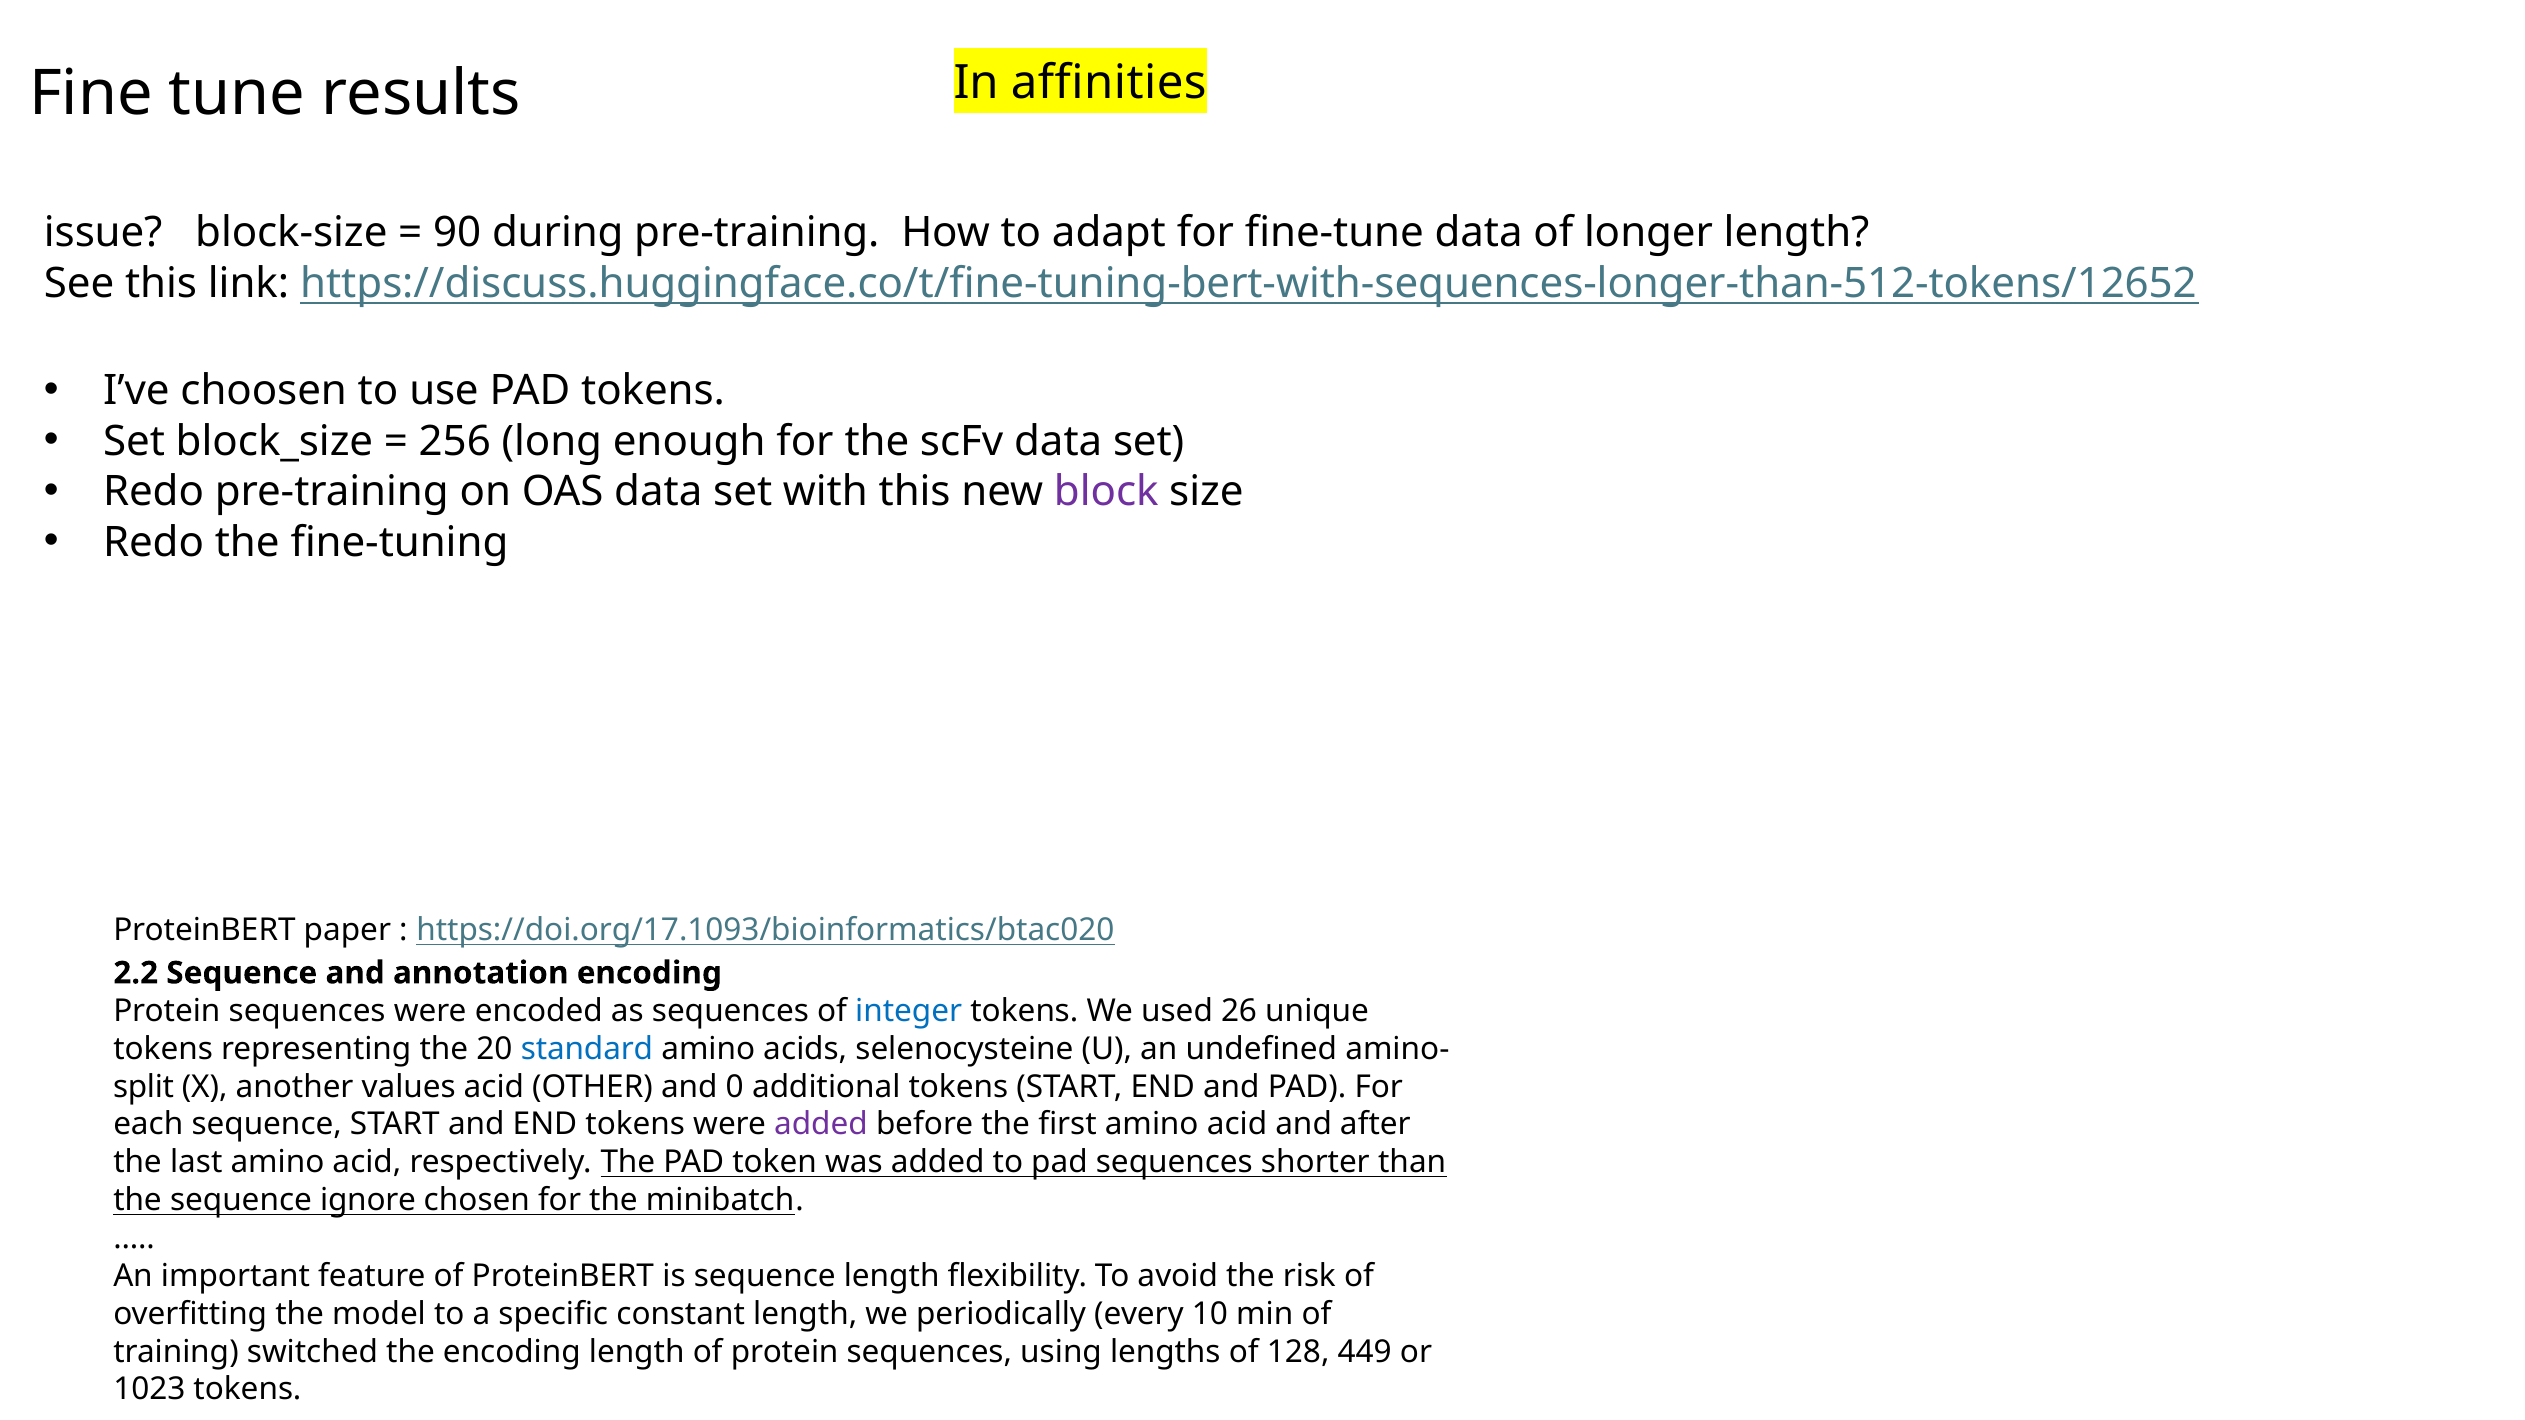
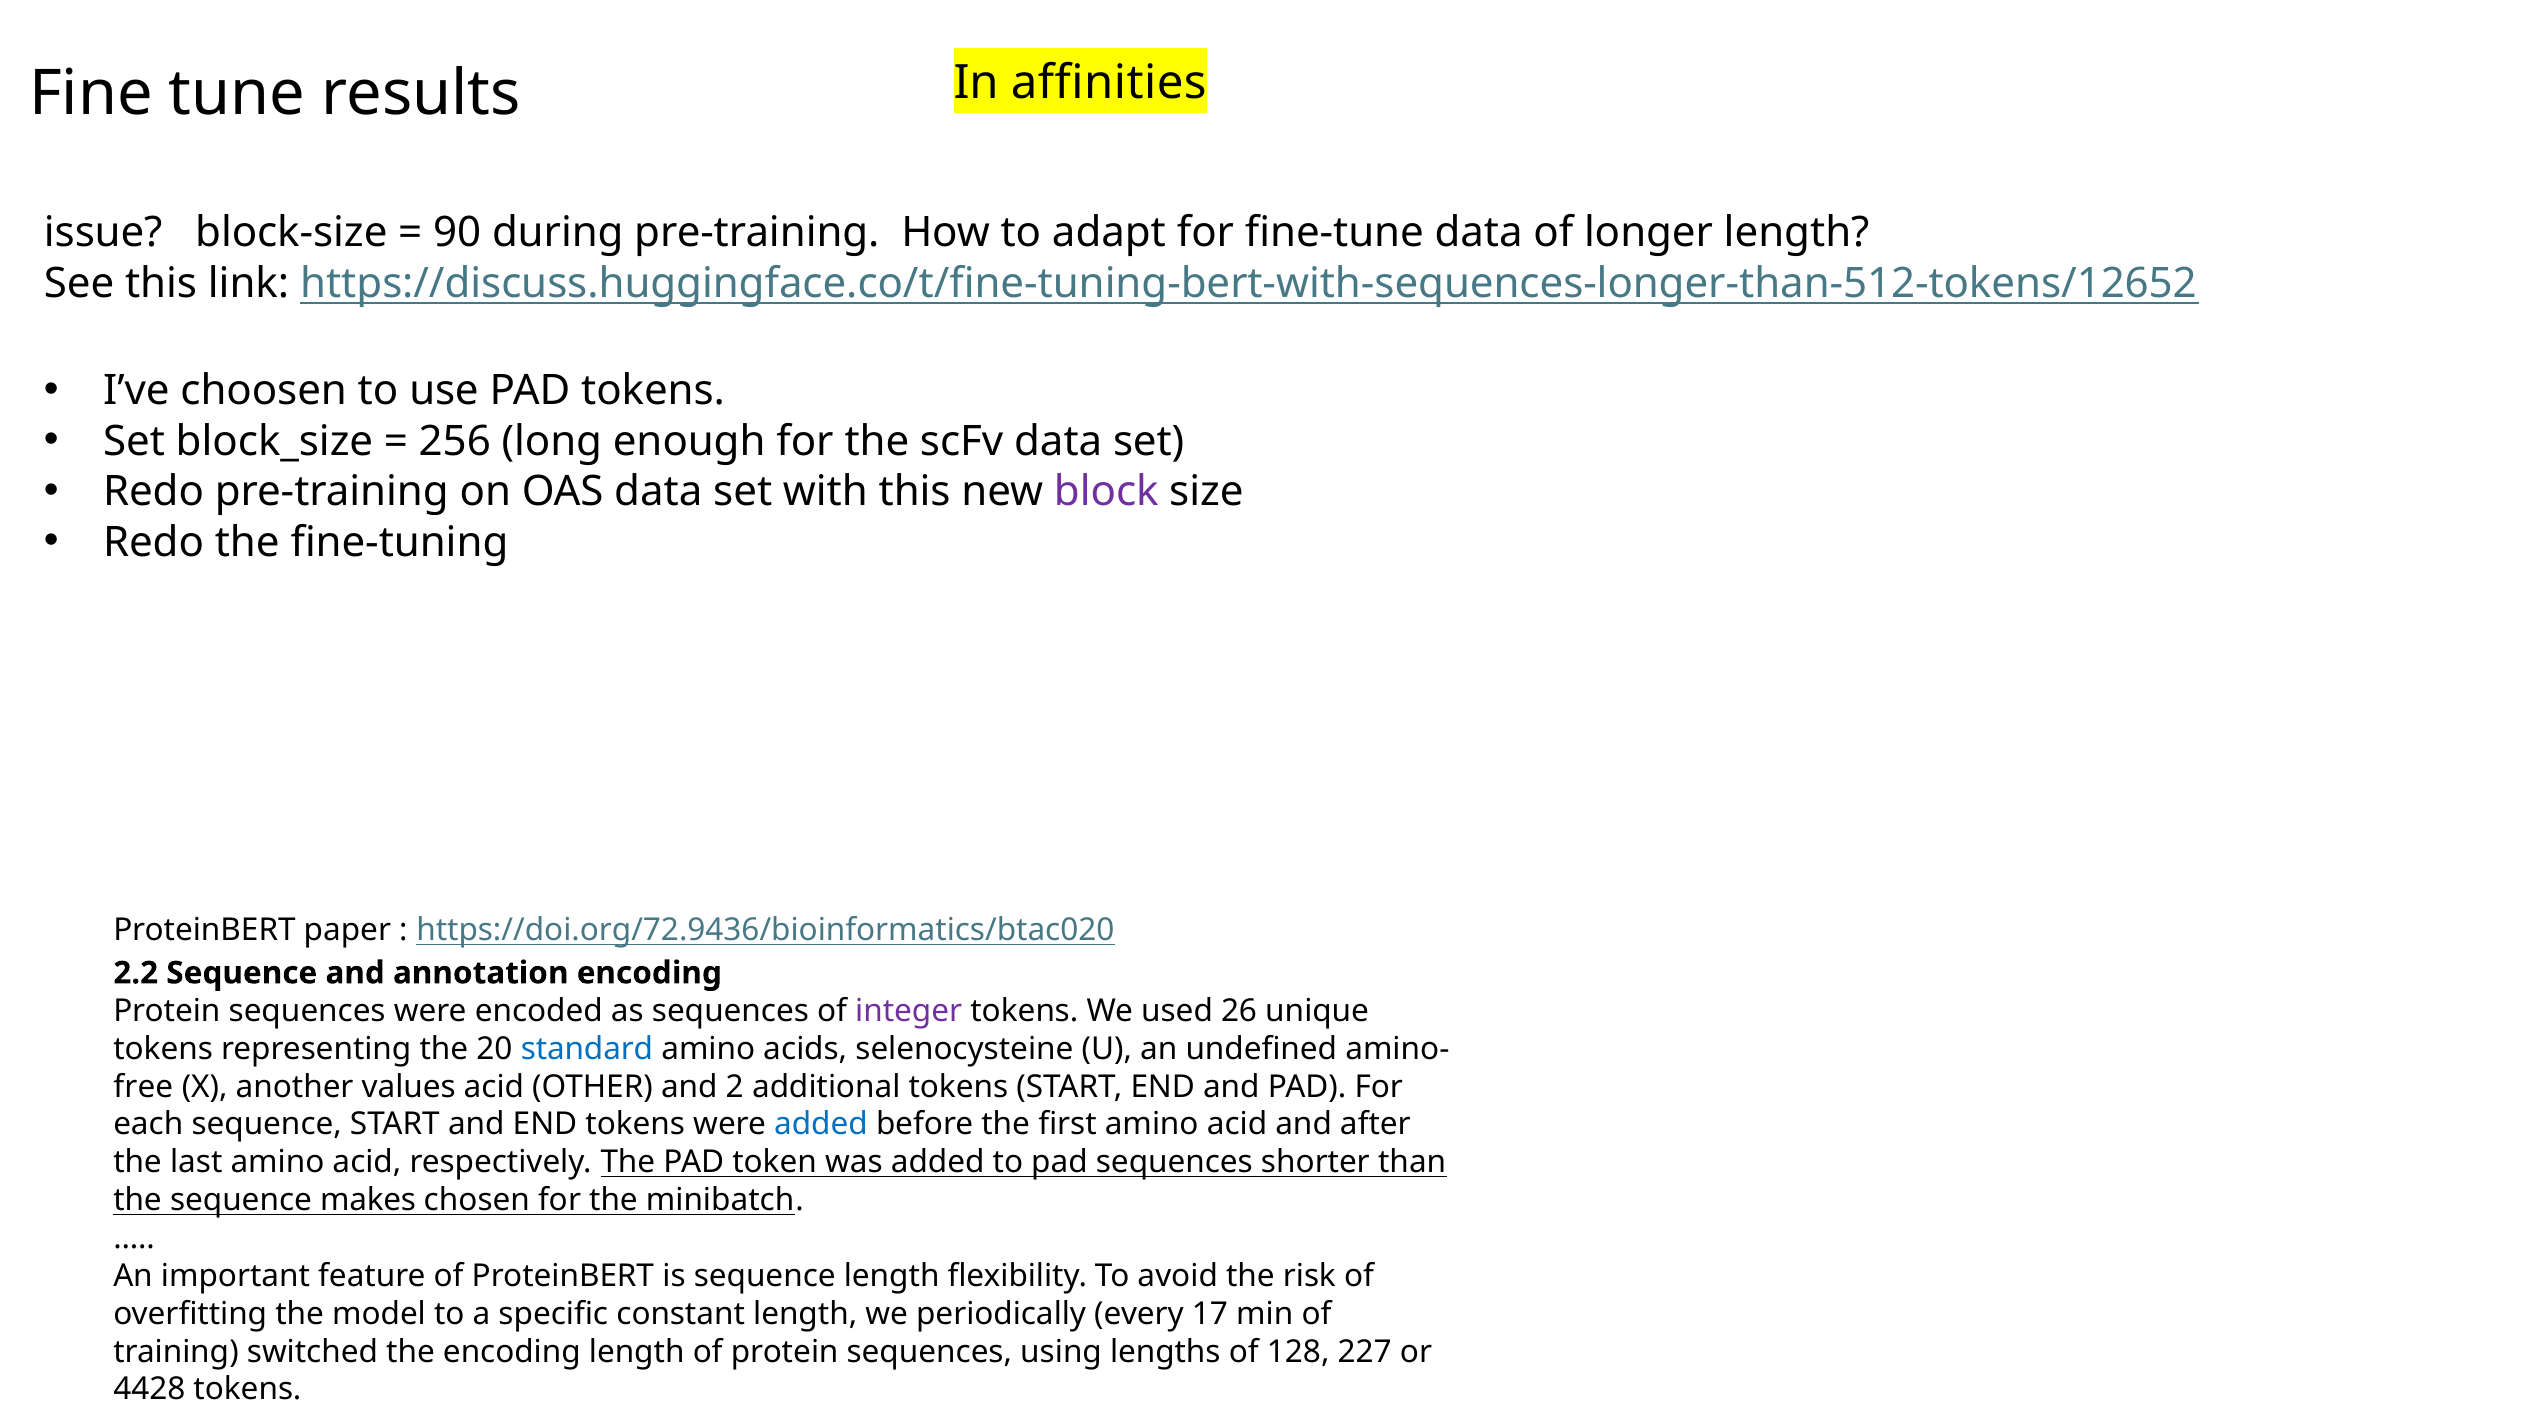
https://doi.org/17.1093/bioinformatics/btac020: https://doi.org/17.1093/bioinformatics/btac020 -> https://doi.org/72.9436/bioinformatics/btac020
integer colour: blue -> purple
split: split -> free
0: 0 -> 2
added at (821, 1125) colour: purple -> blue
ignore: ignore -> makes
10: 10 -> 17
449: 449 -> 227
1023: 1023 -> 4428
